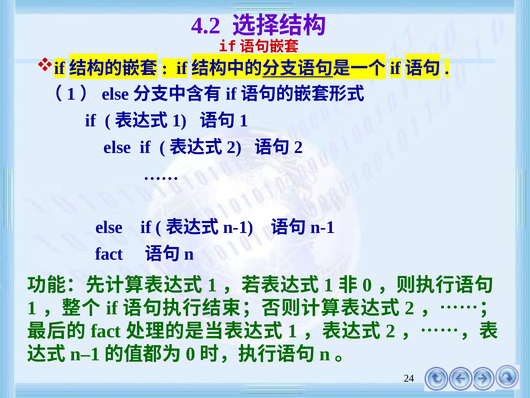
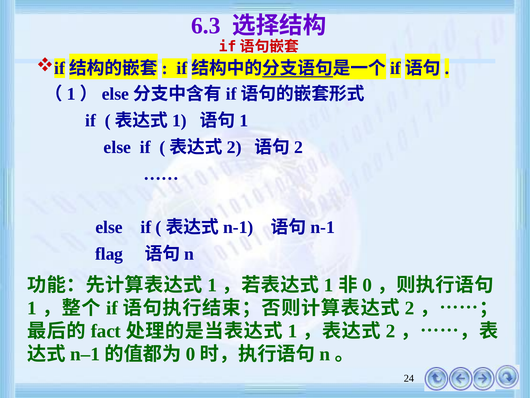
4.2: 4.2 -> 6.3
fact at (109, 254): fact -> flag
